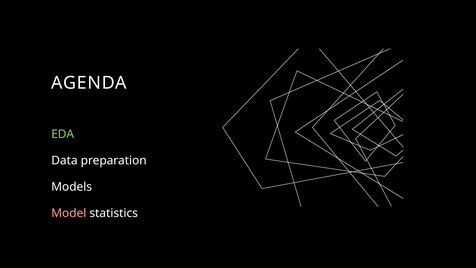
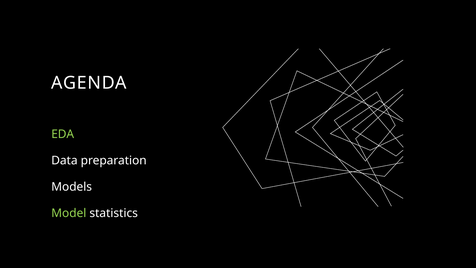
Model colour: pink -> light green
